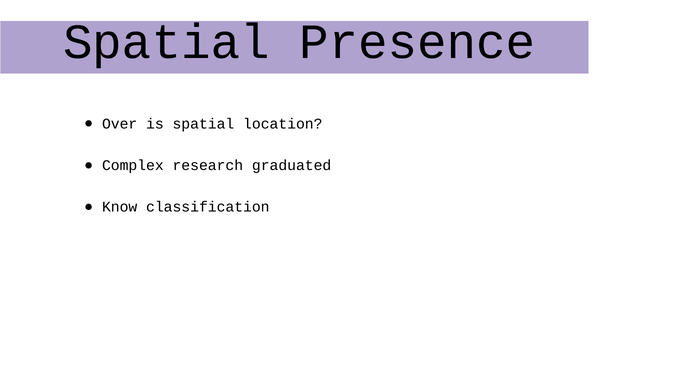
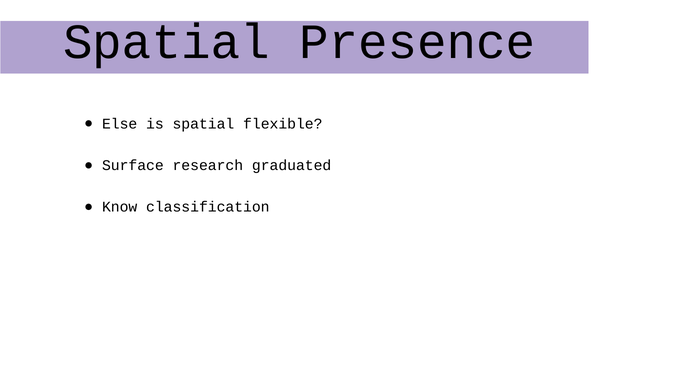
Over: Over -> Else
location: location -> flexible
Complex: Complex -> Surface
